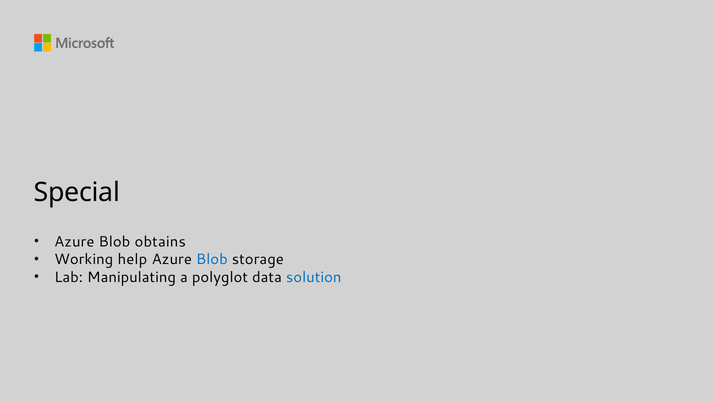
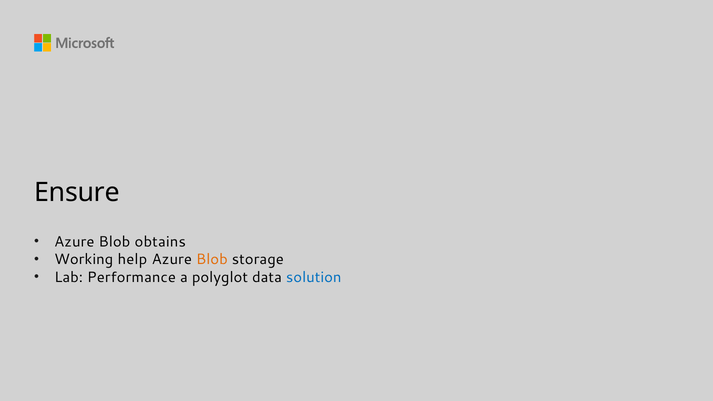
Special: Special -> Ensure
Blob at (212, 260) colour: blue -> orange
Manipulating: Manipulating -> Performance
